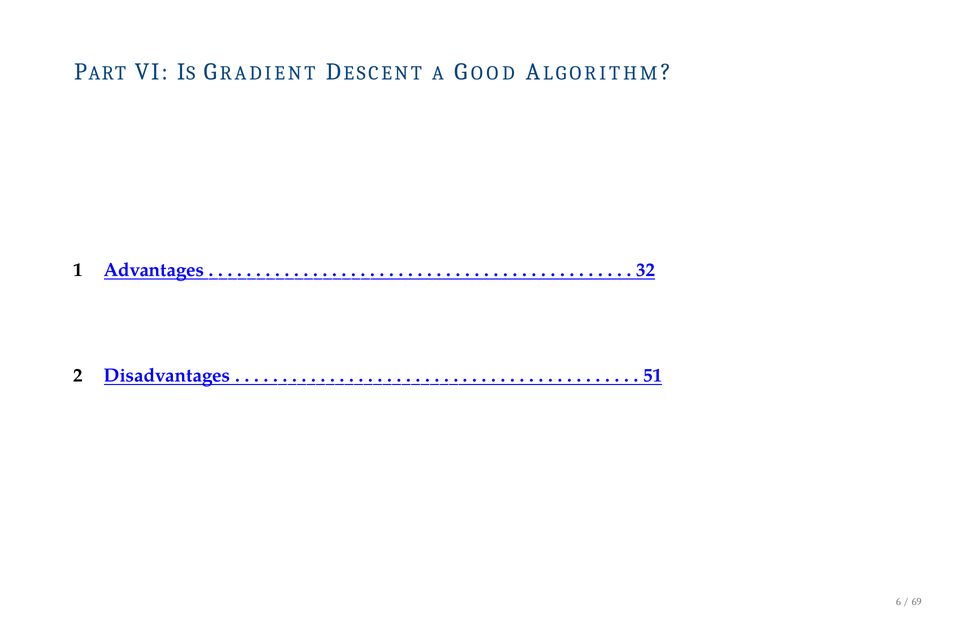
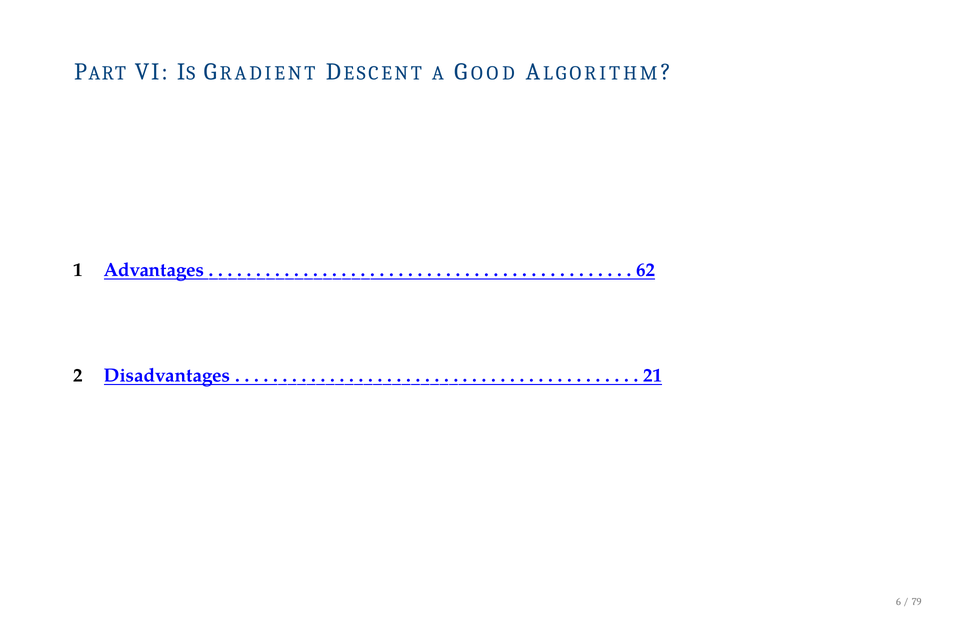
32: 32 -> 62
51: 51 -> 21
69: 69 -> 79
